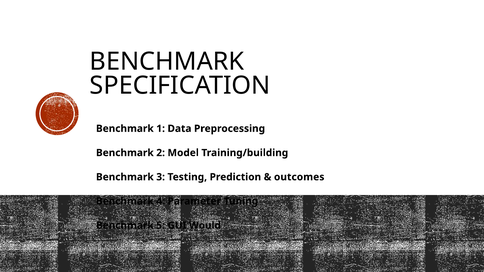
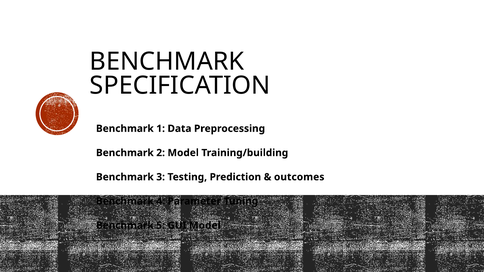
GUI Would: Would -> Model
